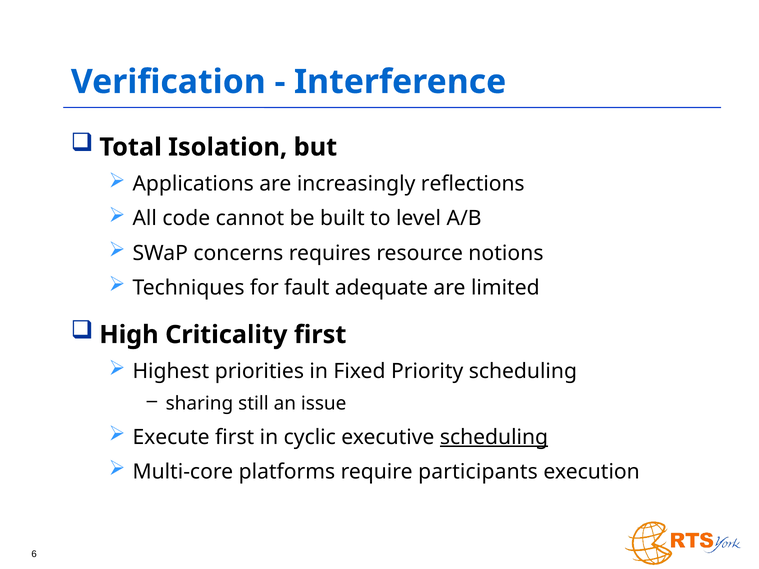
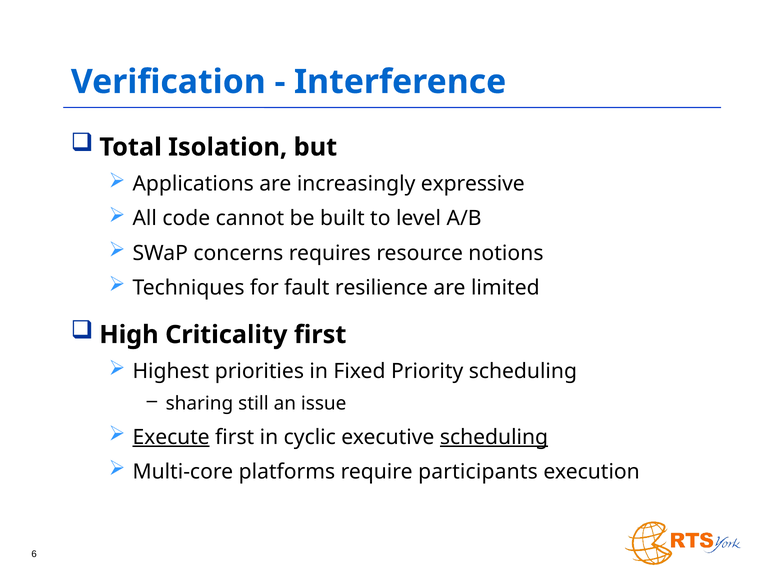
reflections: reflections -> expressive
adequate: adequate -> resilience
Execute underline: none -> present
